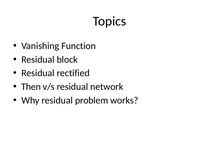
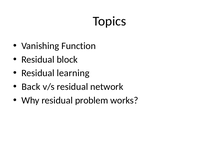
rectified: rectified -> learning
Then: Then -> Back
